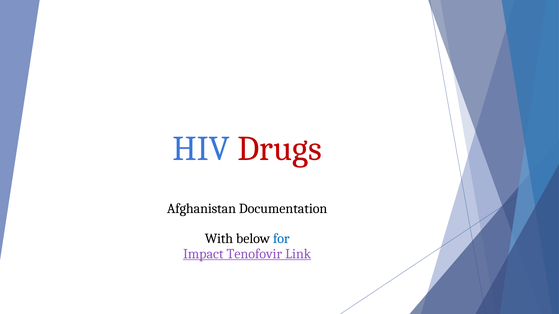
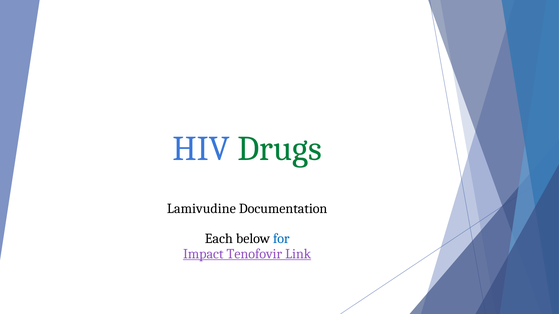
Drugs colour: red -> green
Afghanistan: Afghanistan -> Lamivudine
With: With -> Each
